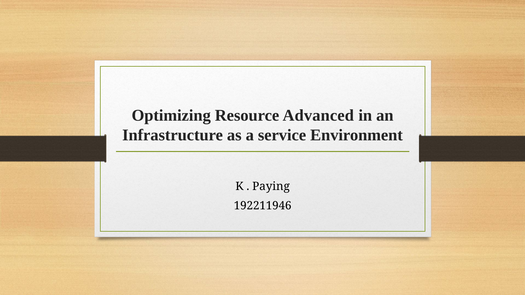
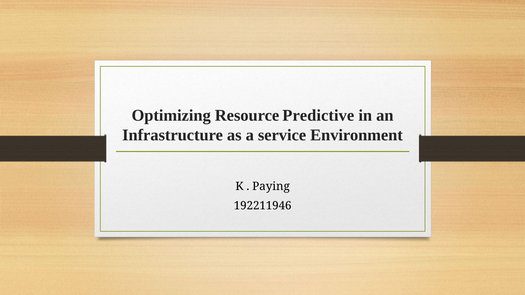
Advanced: Advanced -> Predictive
